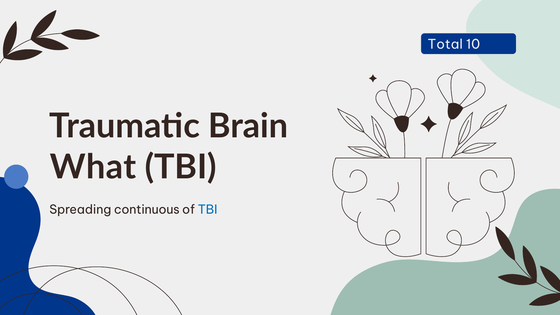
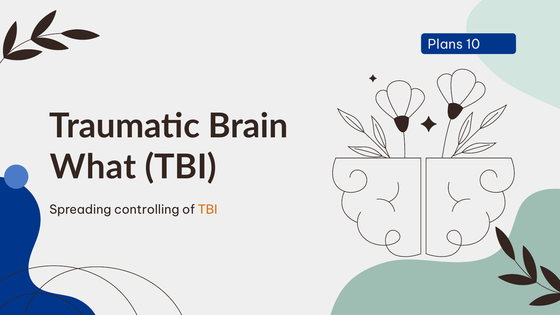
Total: Total -> Plans
continuous: continuous -> controlling
TBI at (208, 210) colour: blue -> orange
